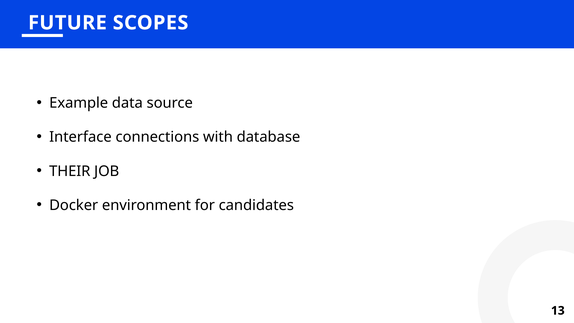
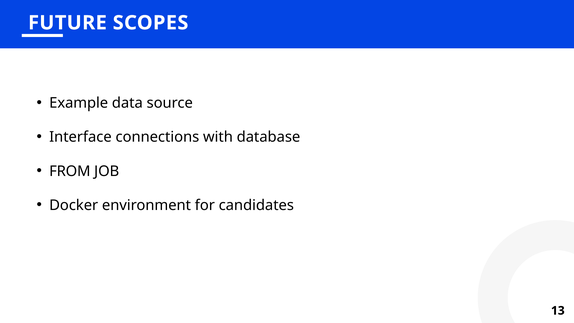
THEIR: THEIR -> FROM
